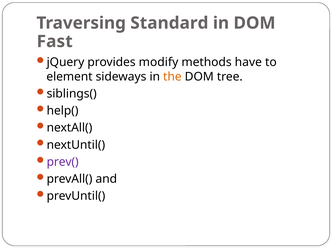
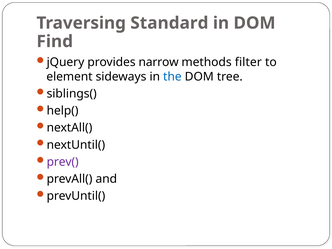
Fast: Fast -> Find
modify: modify -> narrow
have: have -> filter
the colour: orange -> blue
